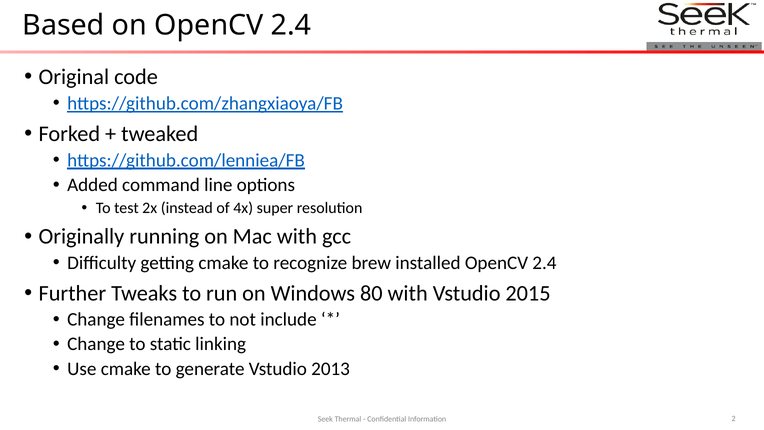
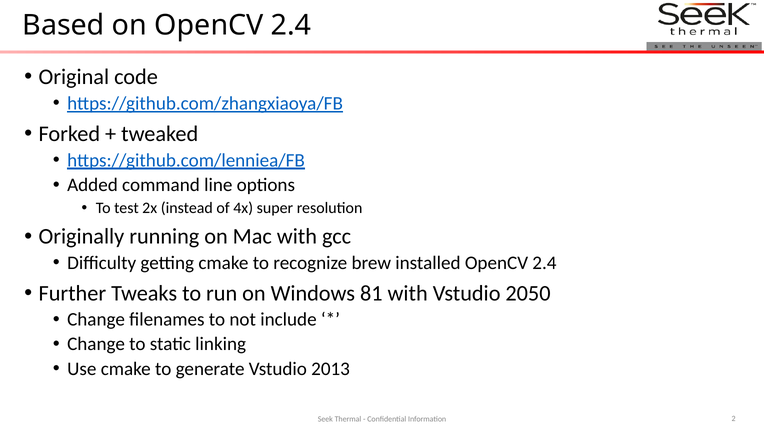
80: 80 -> 81
2015: 2015 -> 2050
